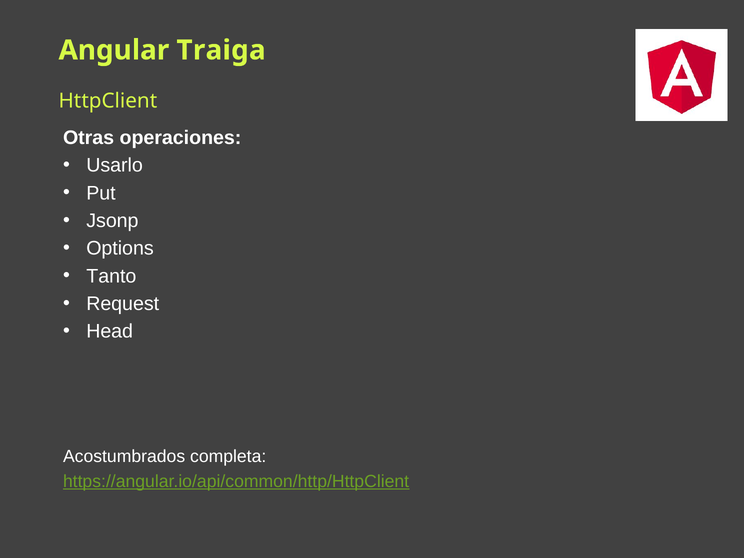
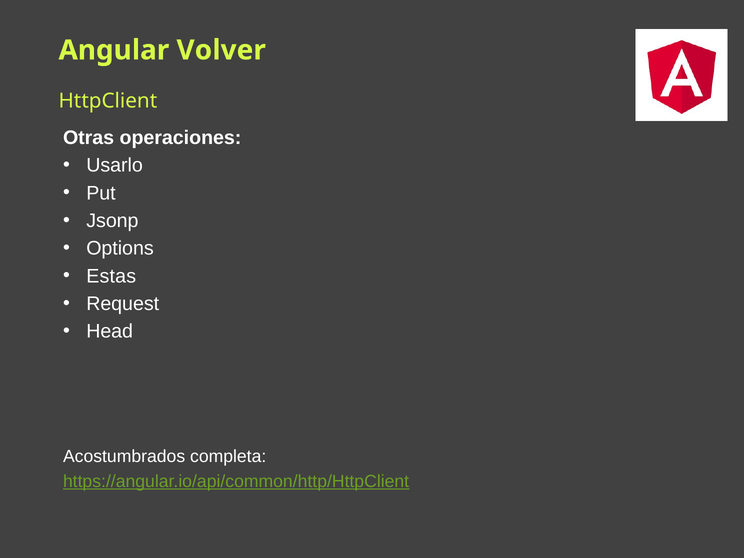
Traiga: Traiga -> Volver
Tanto: Tanto -> Estas
